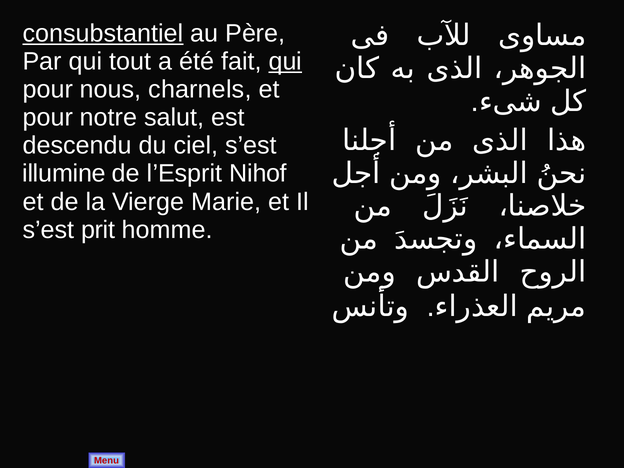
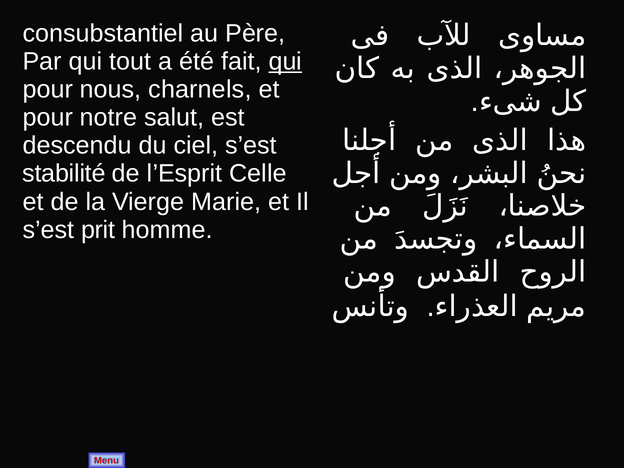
consubstantiel underline: present -> none
illumine: illumine -> stabilité
Nihof: Nihof -> Celle
